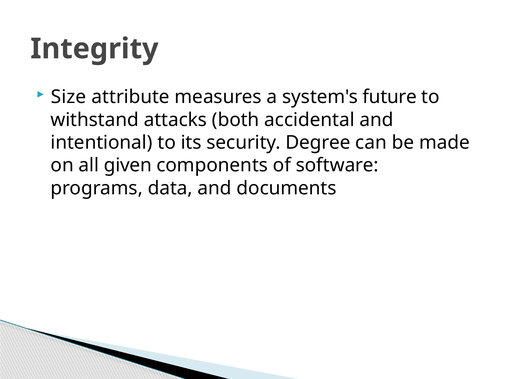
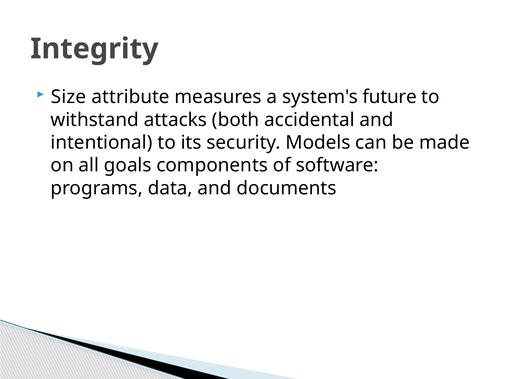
Degree: Degree -> Models
given: given -> goals
